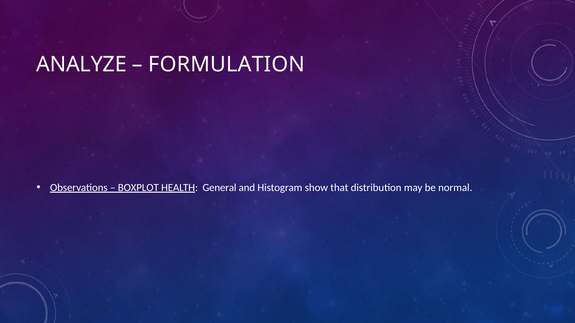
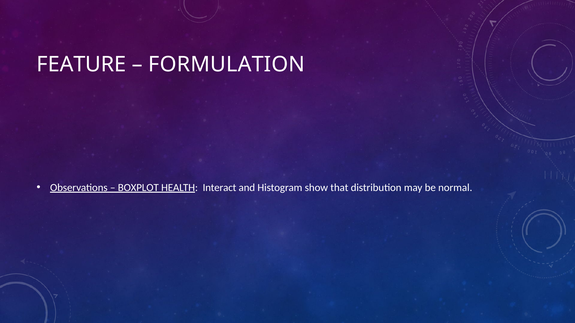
ANALYZE: ANALYZE -> FEATURE
General: General -> Interact
